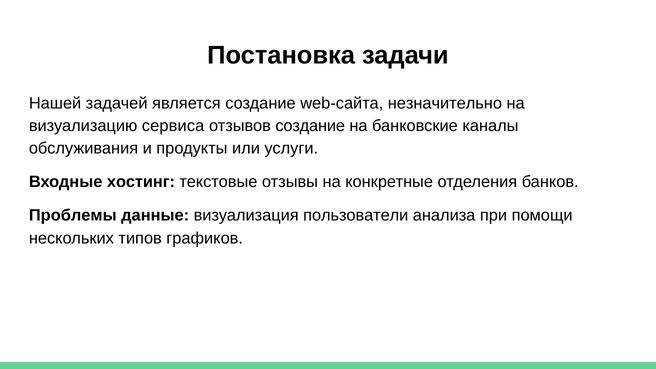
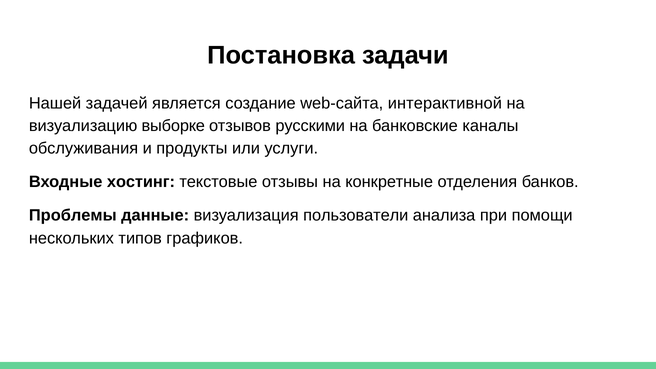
незначительно: незначительно -> интерактивной
сервиса: сервиса -> выборке
отзывов создание: создание -> русскими
